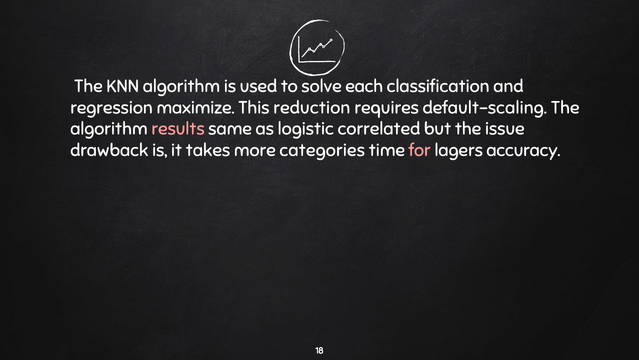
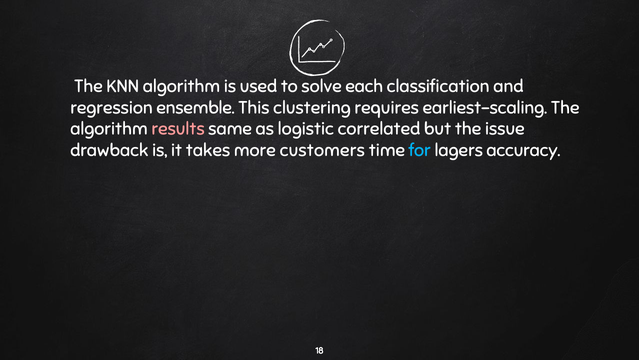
maximize: maximize -> ensemble
reduction: reduction -> clustering
default-scaling: default-scaling -> earliest-scaling
categories: categories -> customers
for colour: pink -> light blue
